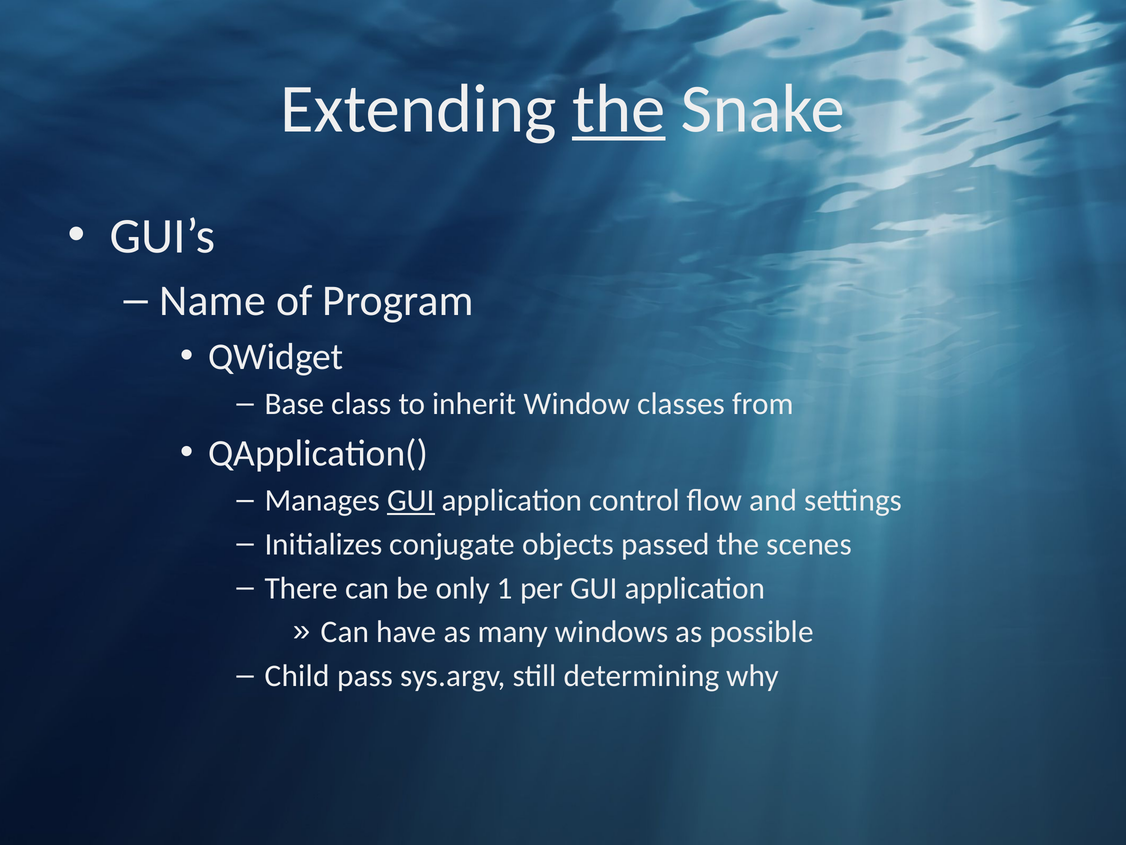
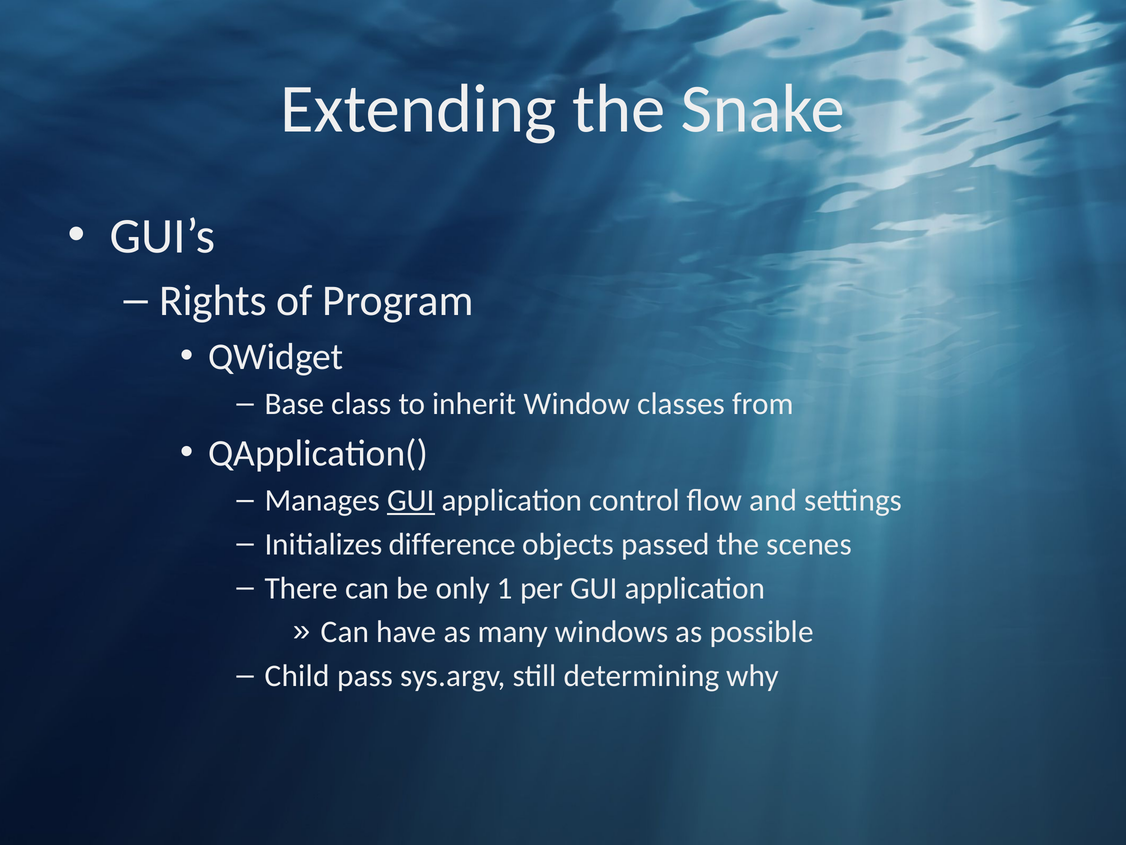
the at (619, 109) underline: present -> none
Name: Name -> Rights
conjugate: conjugate -> difference
